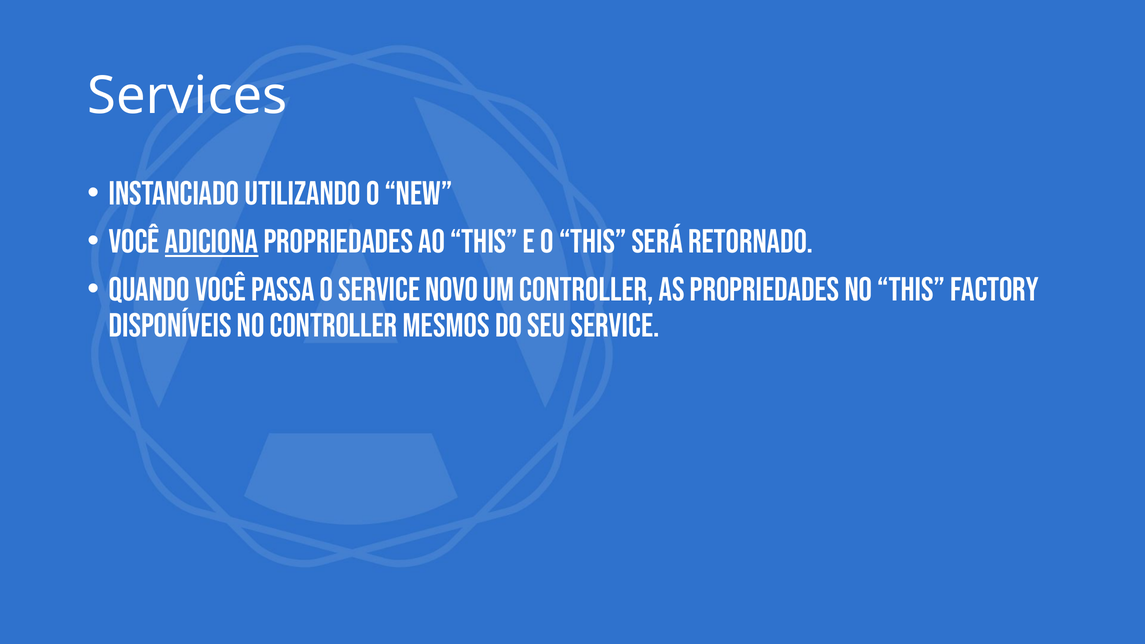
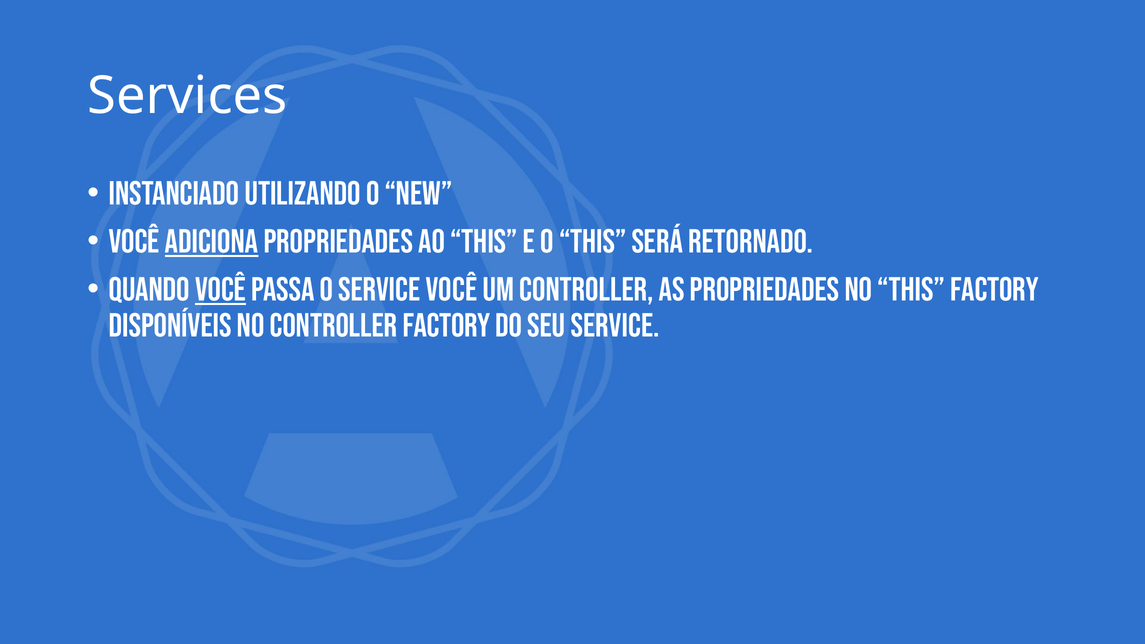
você at (221, 290) underline: none -> present
service novo: novo -> você
controller mesmos: mesmos -> factory
